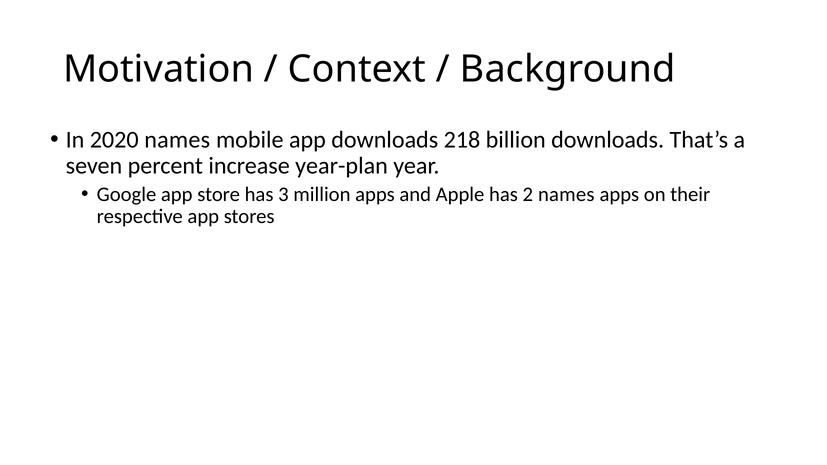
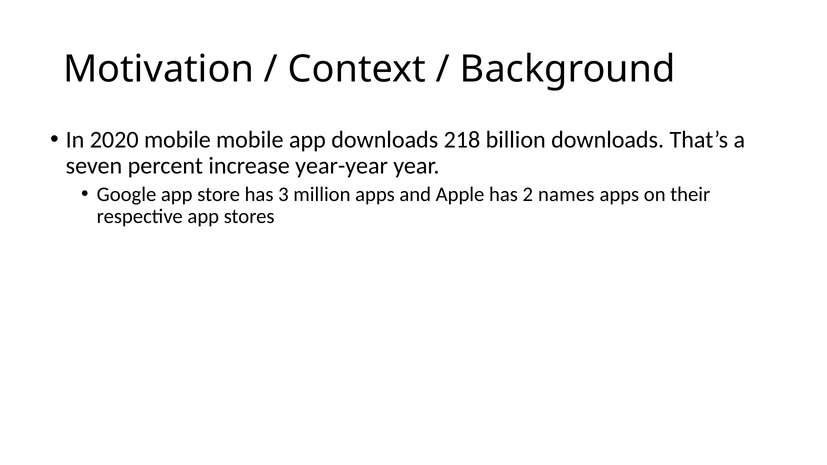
2020 names: names -> mobile
year-plan: year-plan -> year-year
